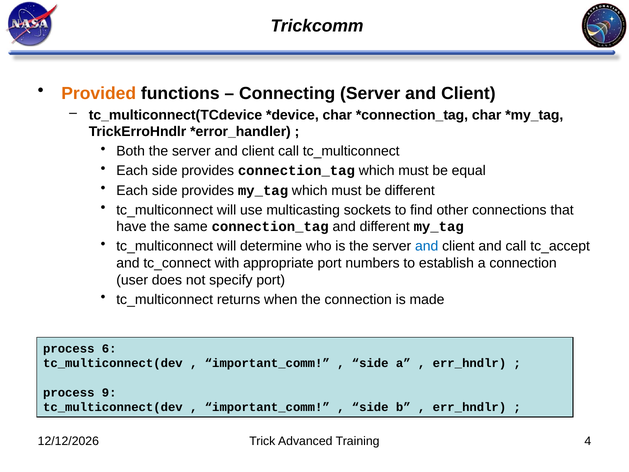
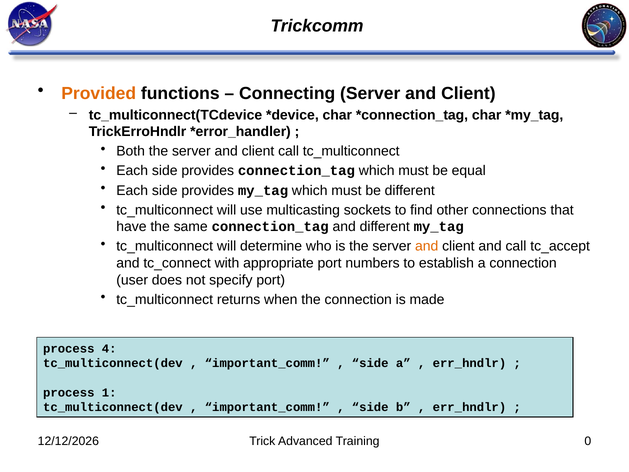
and at (427, 246) colour: blue -> orange
6: 6 -> 4
9: 9 -> 1
4: 4 -> 0
